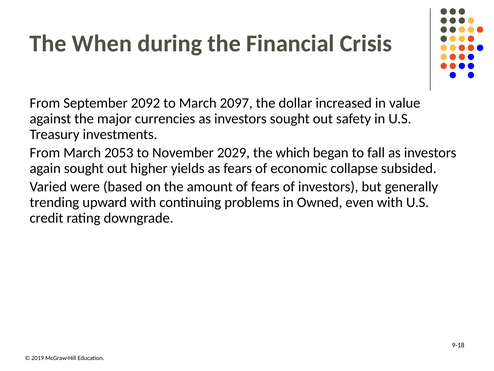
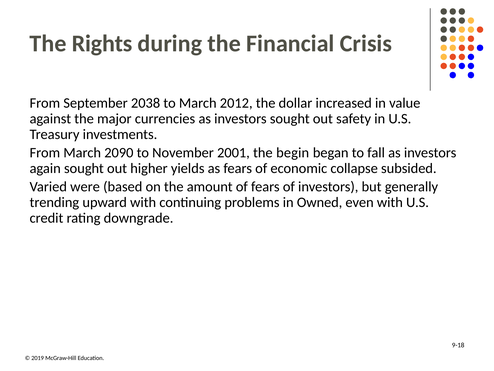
When: When -> Rights
2092: 2092 -> 2038
2097: 2097 -> 2012
2053: 2053 -> 2090
2029: 2029 -> 2001
which: which -> begin
